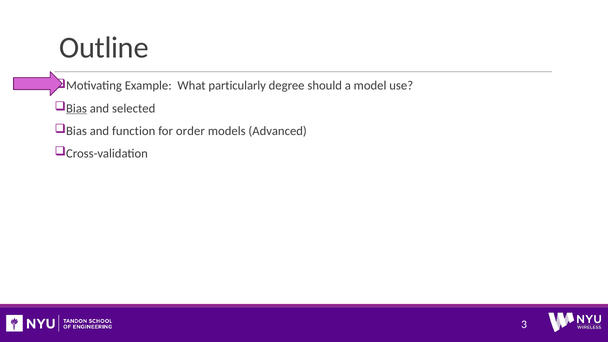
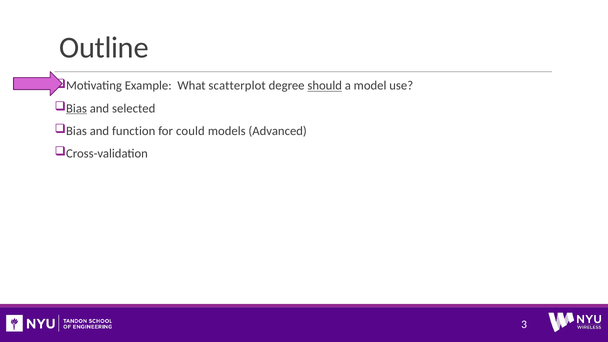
particularly: particularly -> scatterplot
should underline: none -> present
order: order -> could
